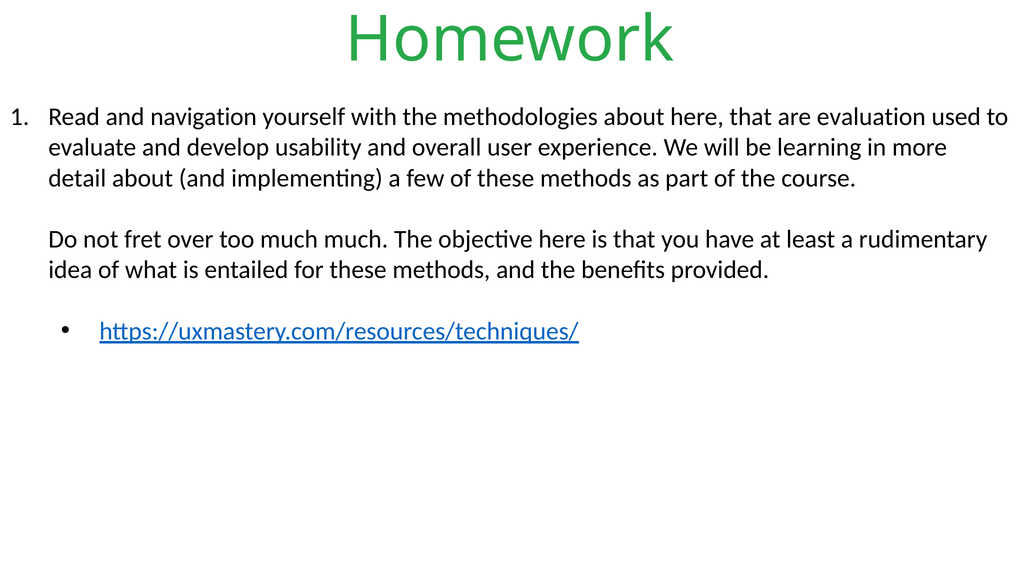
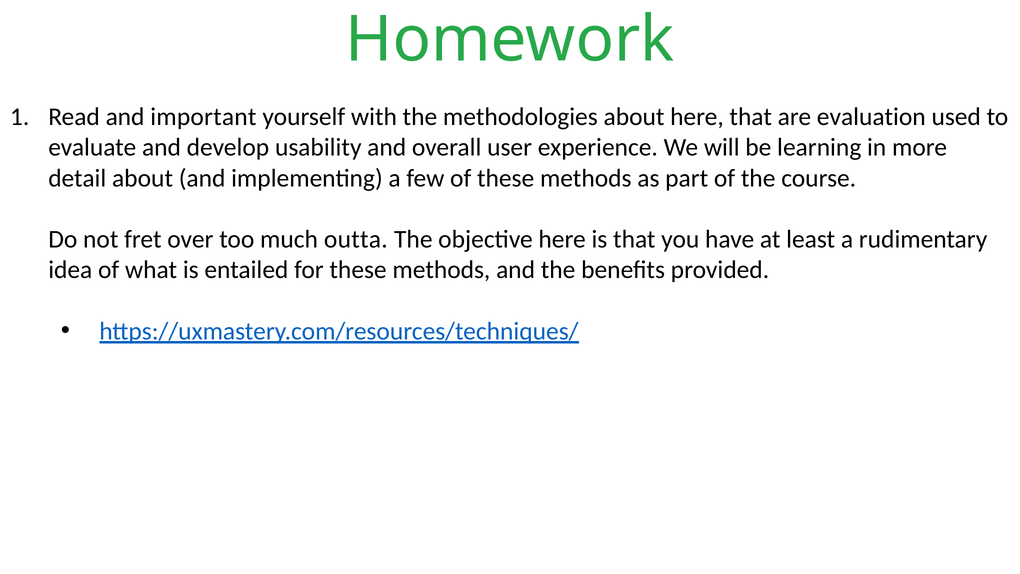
navigation: navigation -> important
much much: much -> outta
